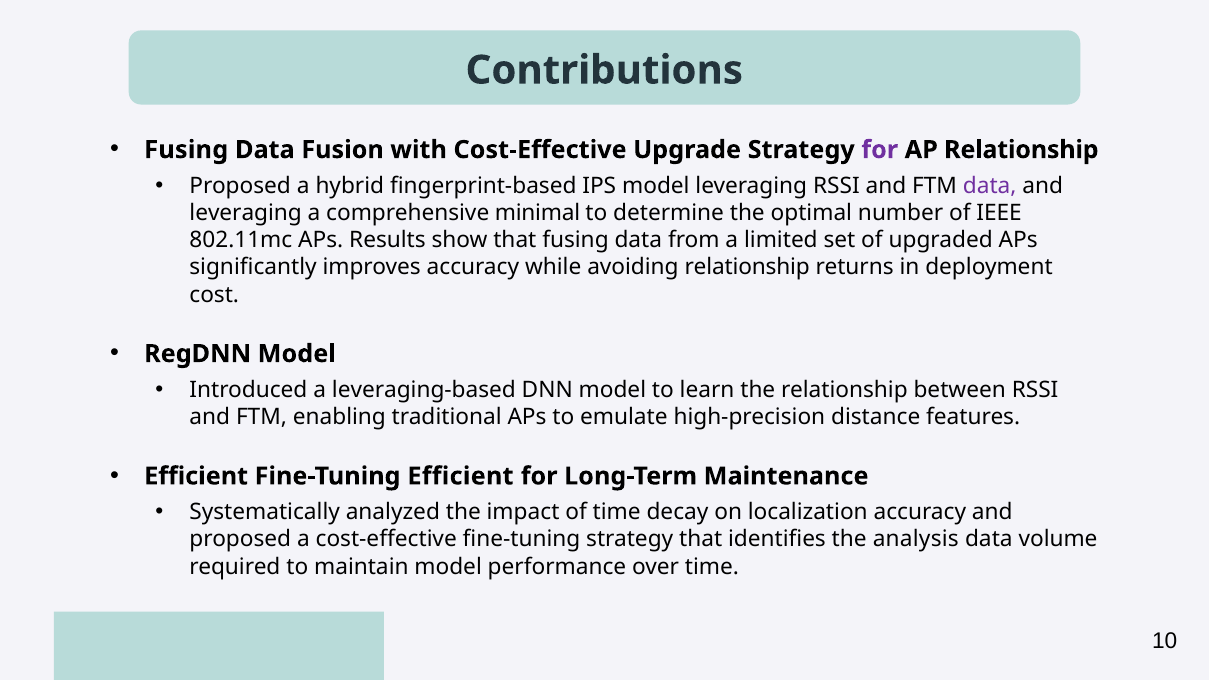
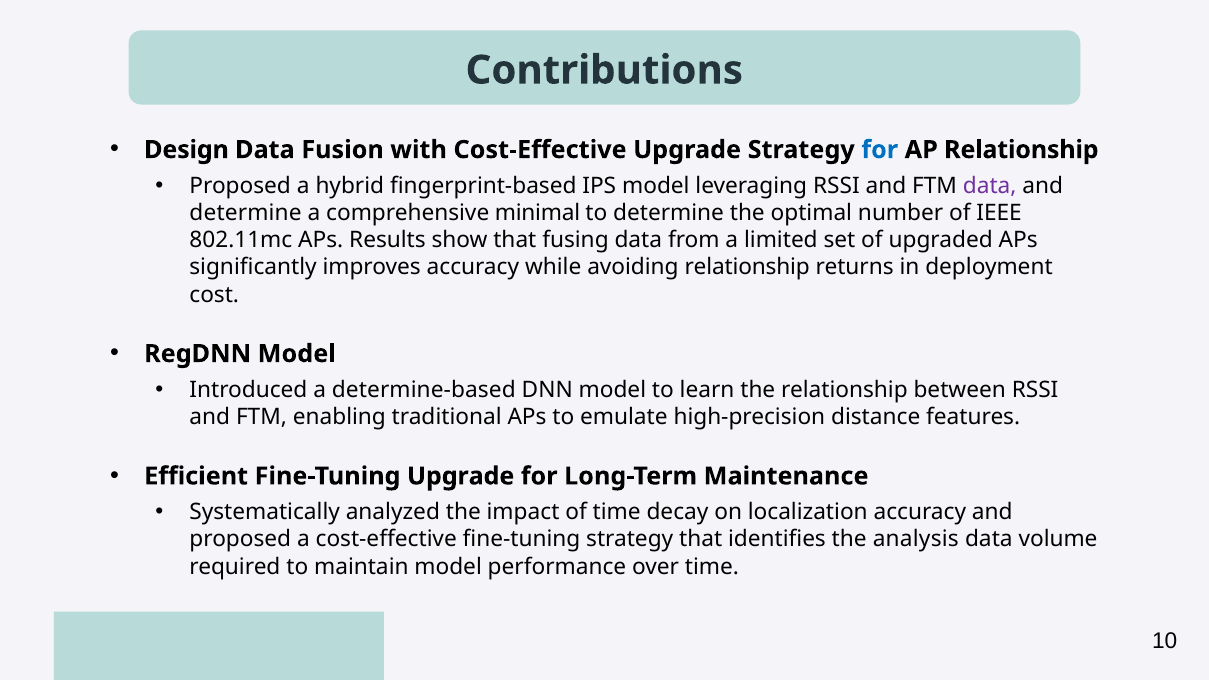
Fusing at (186, 150): Fusing -> Design
for at (880, 150) colour: purple -> blue
leveraging at (246, 213): leveraging -> determine
leveraging-based: leveraging-based -> determine-based
Fine-Tuning Efficient: Efficient -> Upgrade
